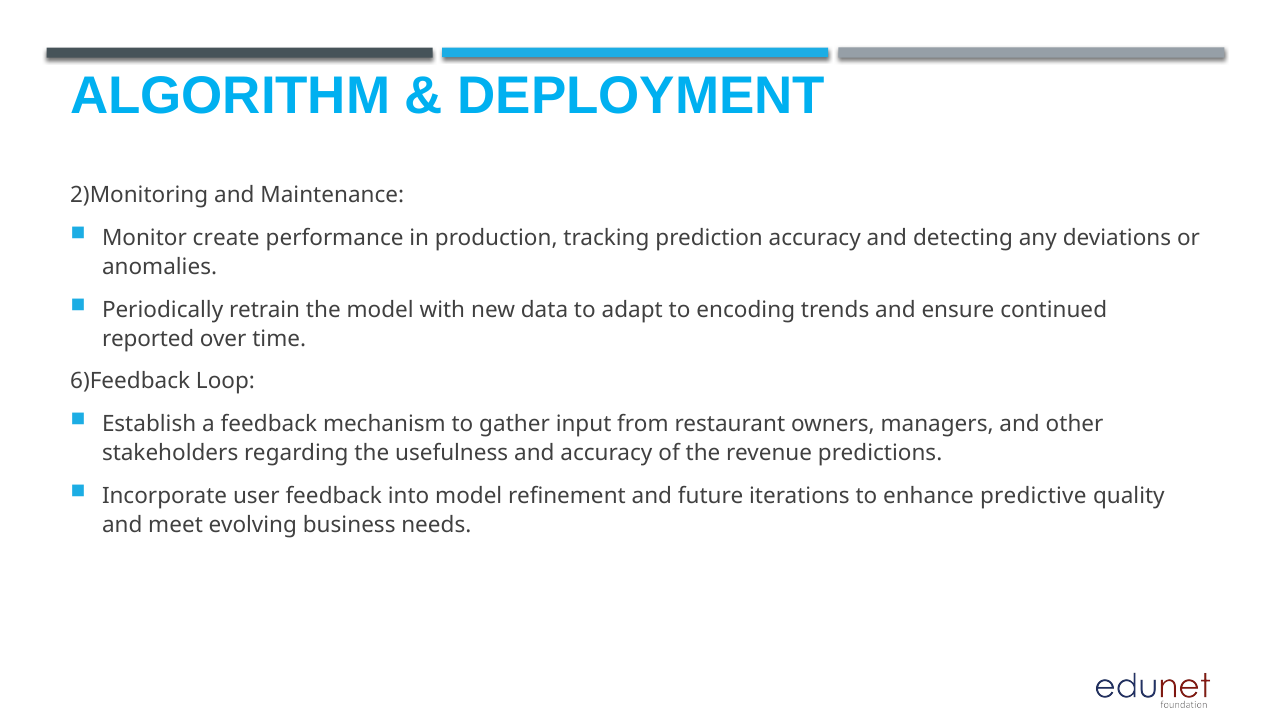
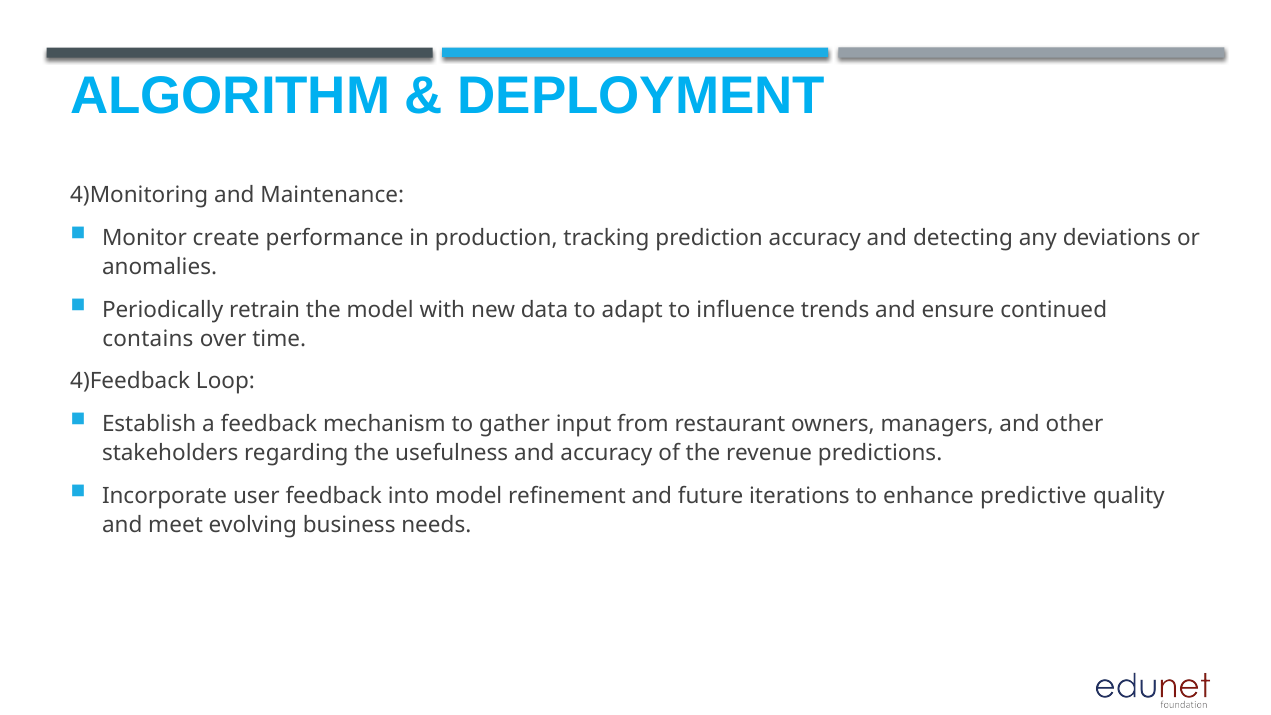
2)Monitoring: 2)Monitoring -> 4)Monitoring
encoding: encoding -> influence
reported: reported -> contains
6)Feedback: 6)Feedback -> 4)Feedback
